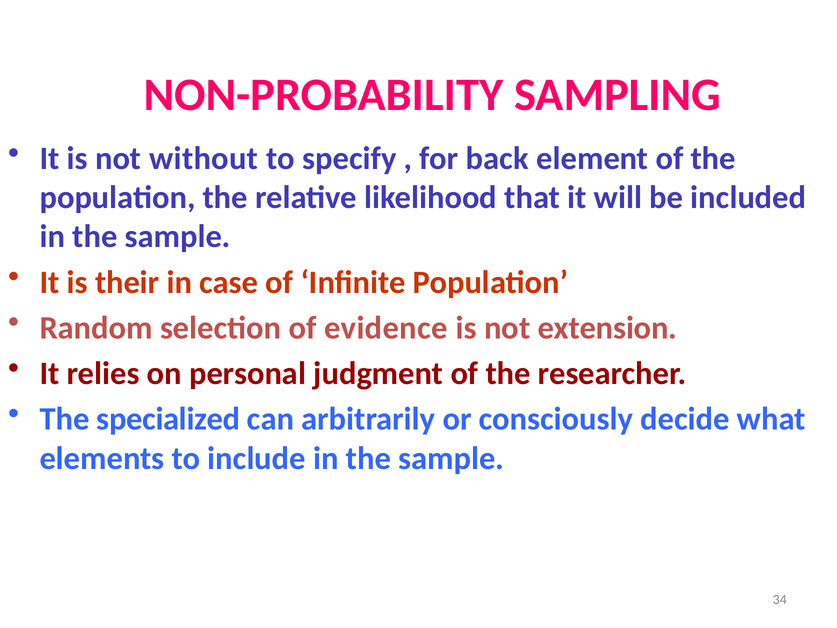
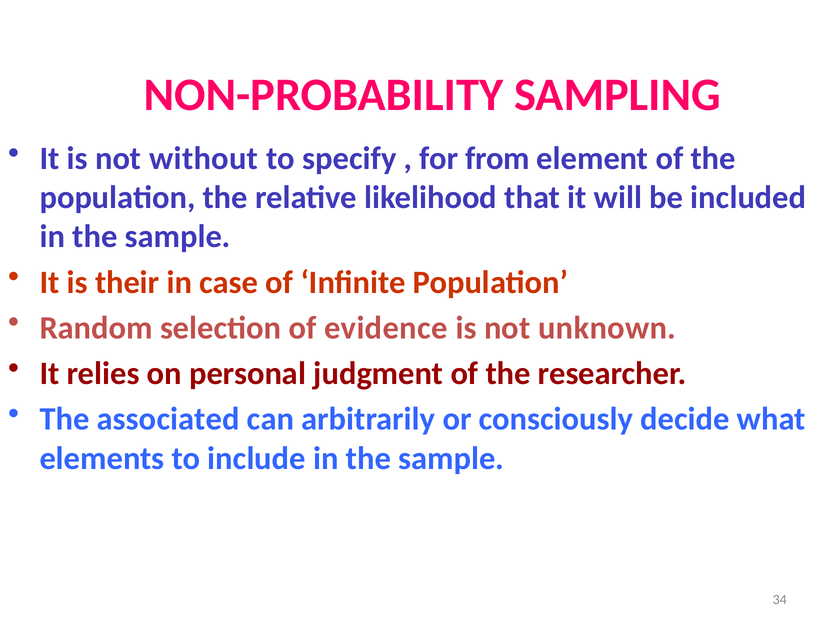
back: back -> from
extension: extension -> unknown
specialized: specialized -> associated
